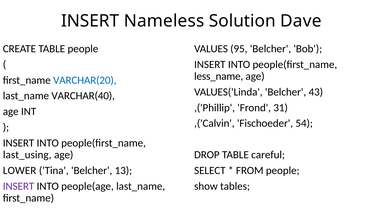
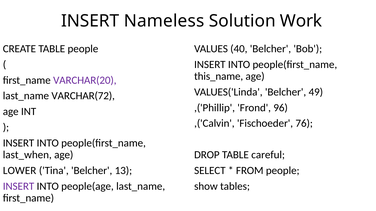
Dave: Dave -> Work
95: 95 -> 40
less_name: less_name -> this_name
VARCHAR(20 colour: blue -> purple
43: 43 -> 49
VARCHAR(40: VARCHAR(40 -> VARCHAR(72
31: 31 -> 96
54: 54 -> 76
last_using: last_using -> last_when
